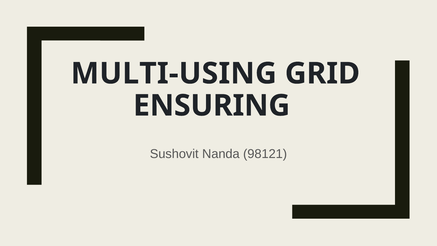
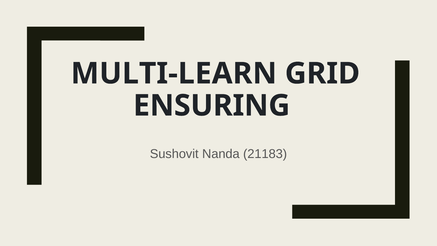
MULTI-USING: MULTI-USING -> MULTI-LEARN
98121: 98121 -> 21183
